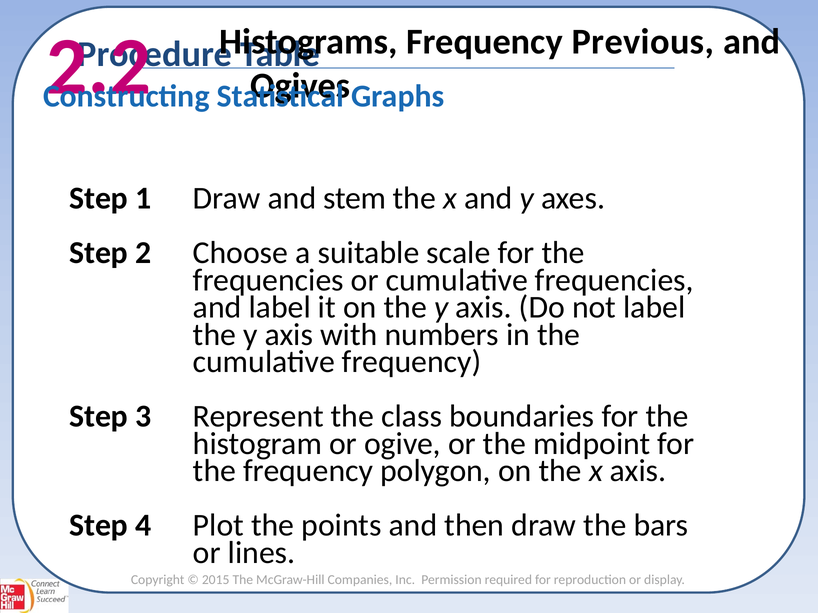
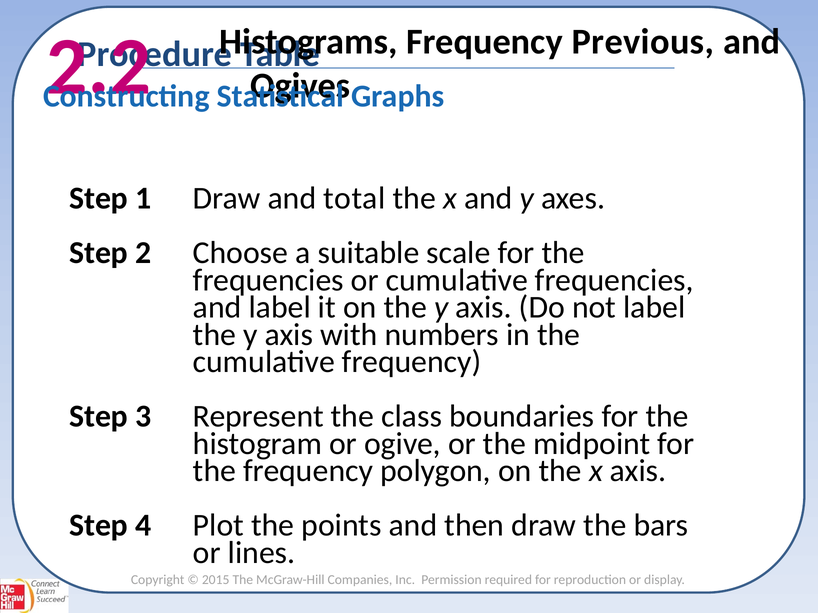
stem: stem -> total
